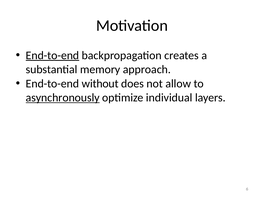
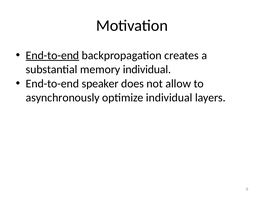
memory approach: approach -> individual
without: without -> speaker
asynchronously underline: present -> none
